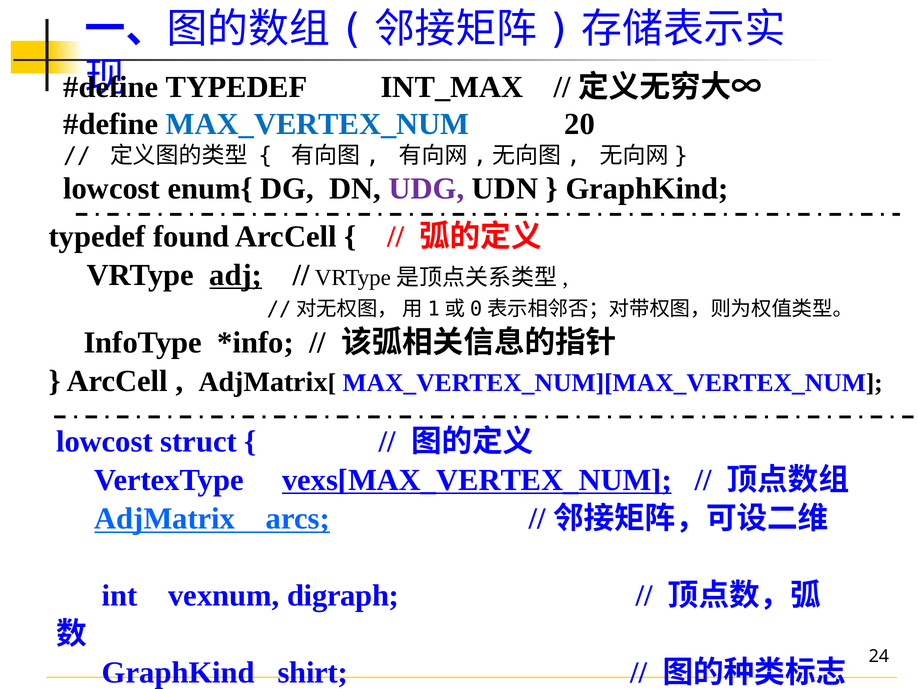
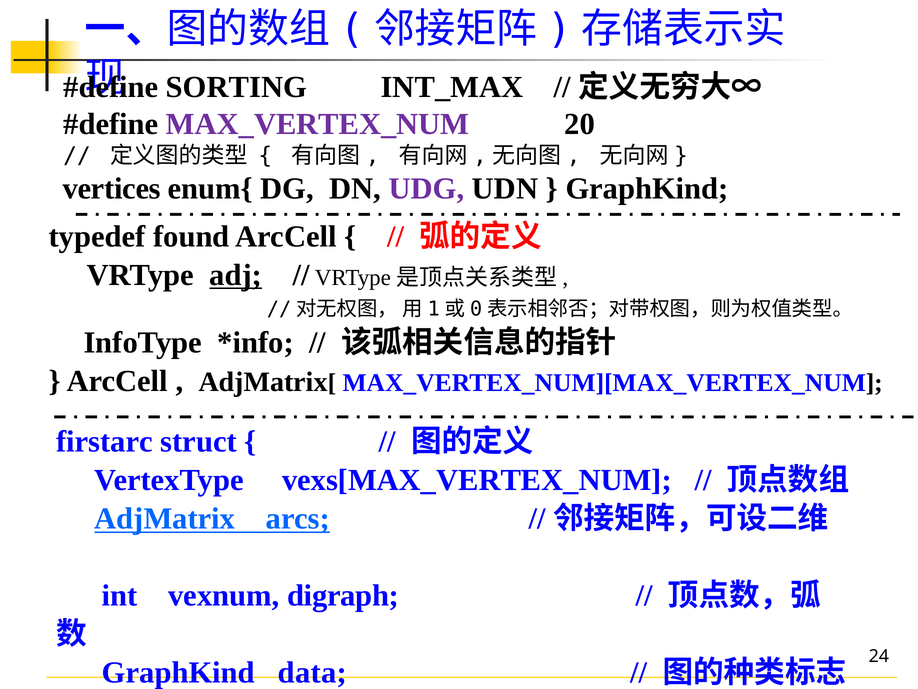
TYPEDEF at (237, 87): TYPEDEF -> SORTING
MAX_VERTEX_NUM colour: blue -> purple
lowcost at (112, 188): lowcost -> vertices
lowcost at (104, 441): lowcost -> firstarc
vexs[MAX_VERTEX_NUM underline: present -> none
shirt: shirt -> data
